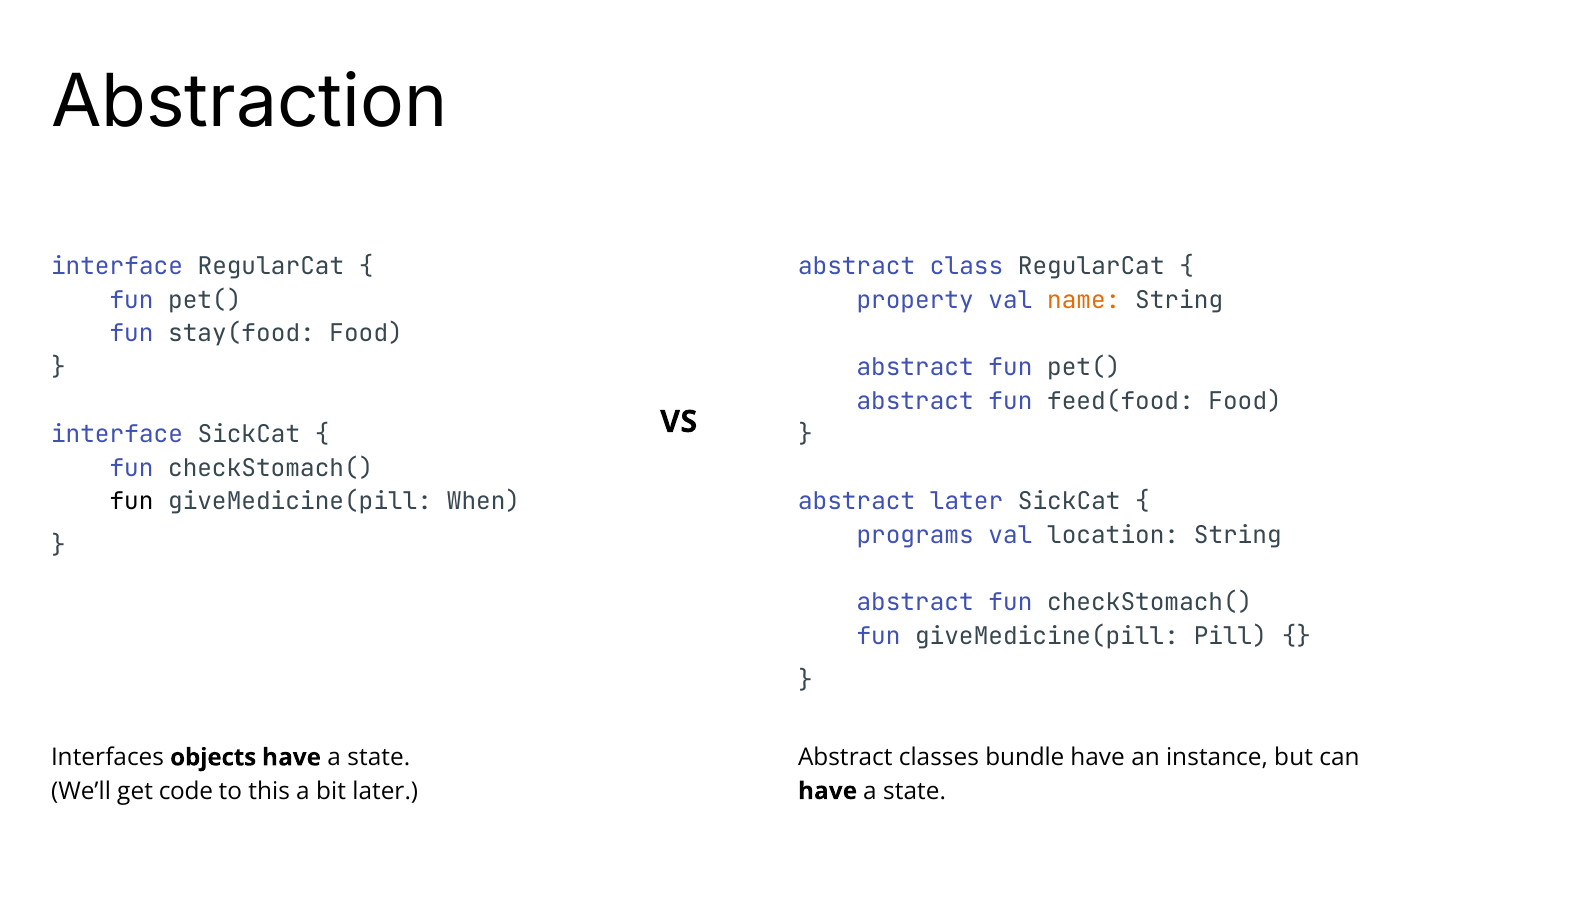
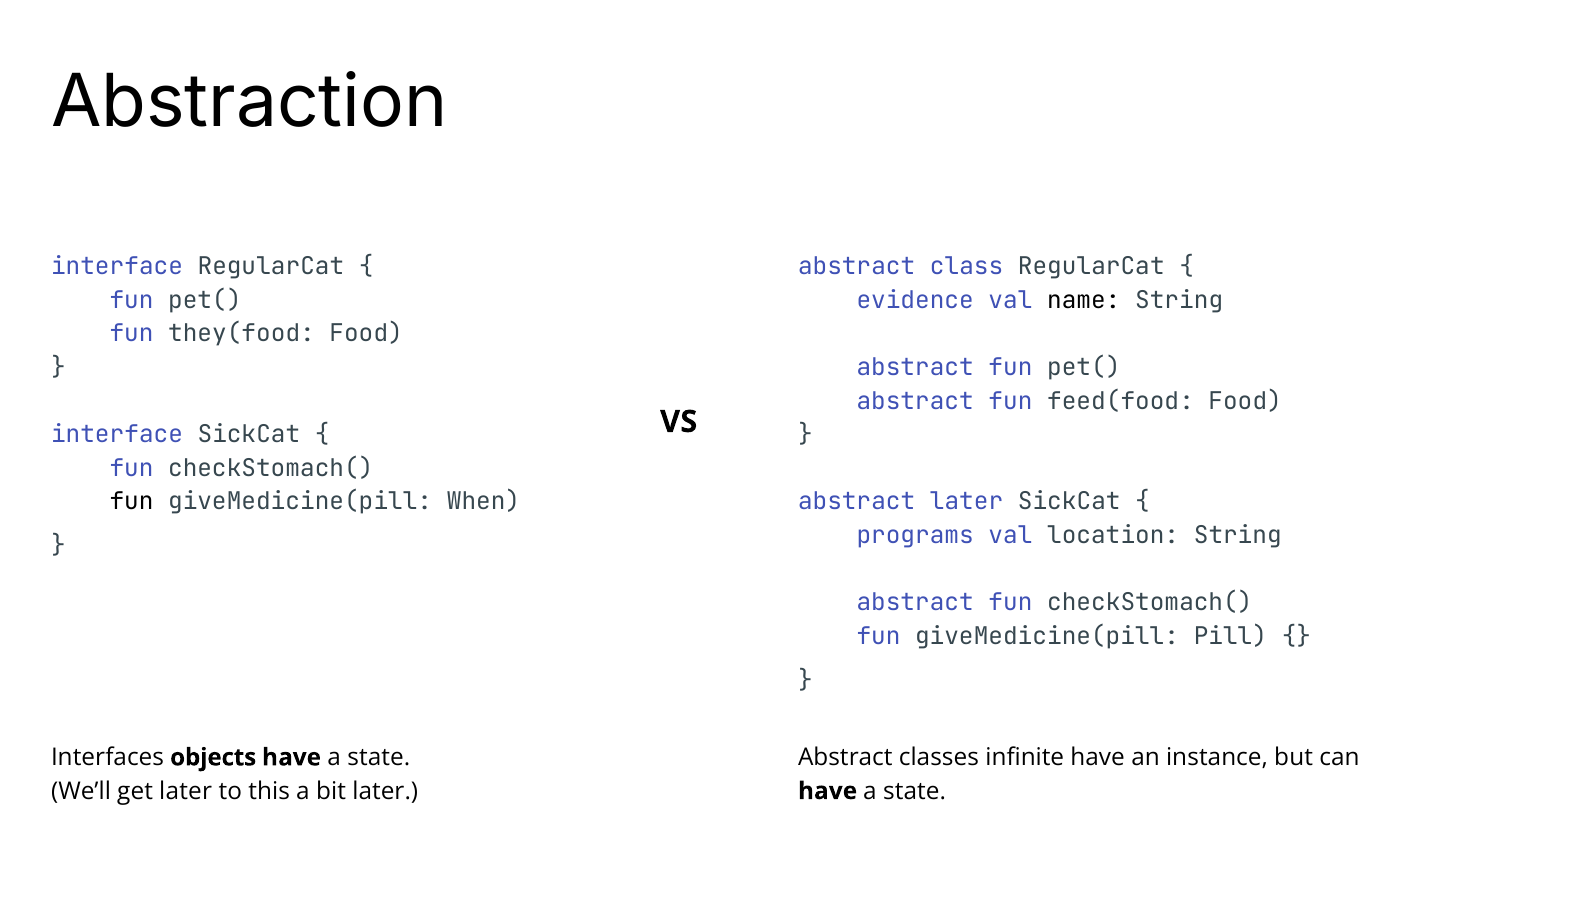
property: property -> evidence
name colour: orange -> black
stay(food: stay(food -> they(food
bundle: bundle -> infinite
get code: code -> later
